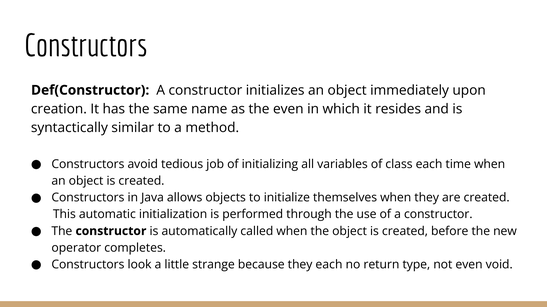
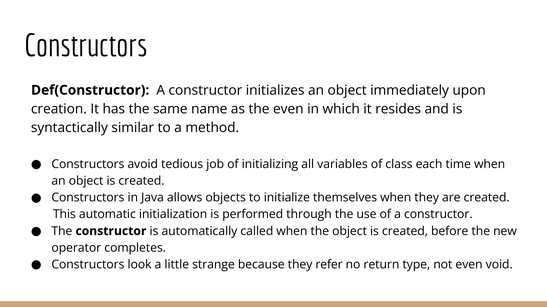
they each: each -> refer
